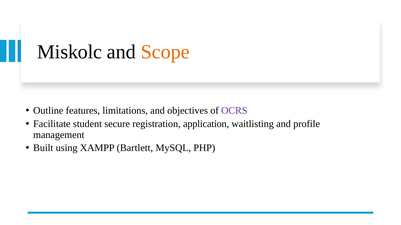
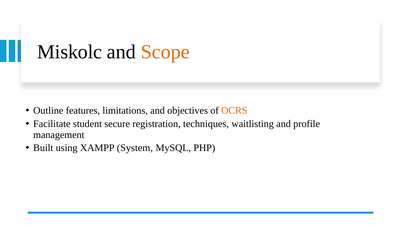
OCRS colour: purple -> orange
application: application -> techniques
Bartlett: Bartlett -> System
